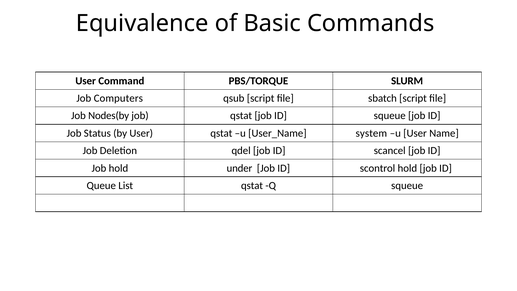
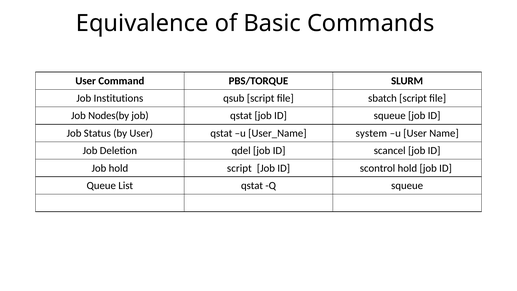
Computers: Computers -> Institutions
hold under: under -> script
